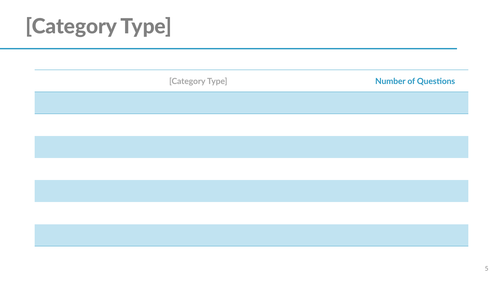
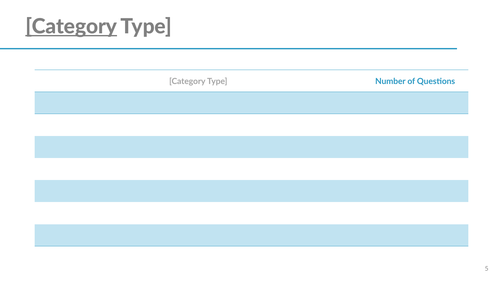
Category at (71, 27) underline: none -> present
